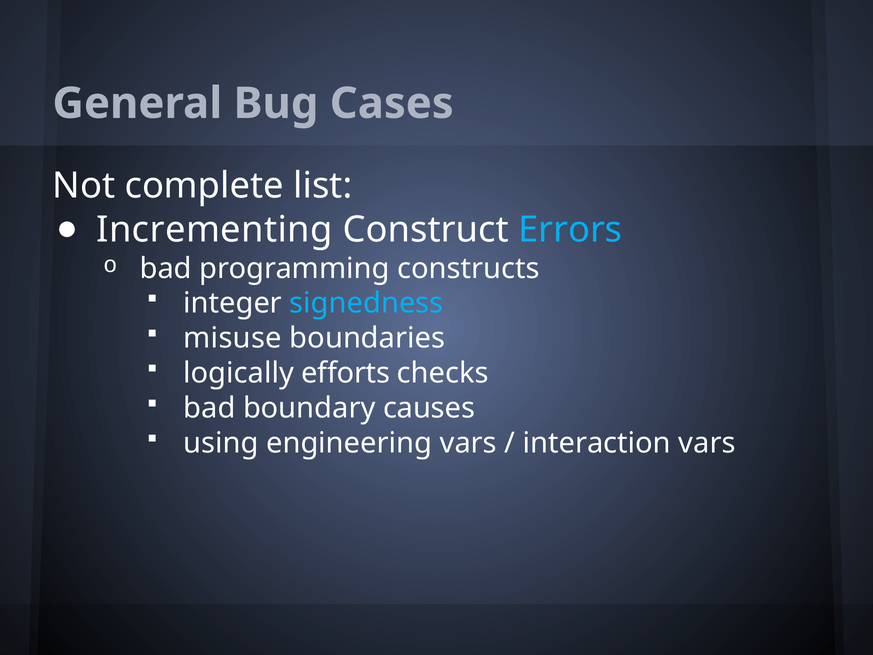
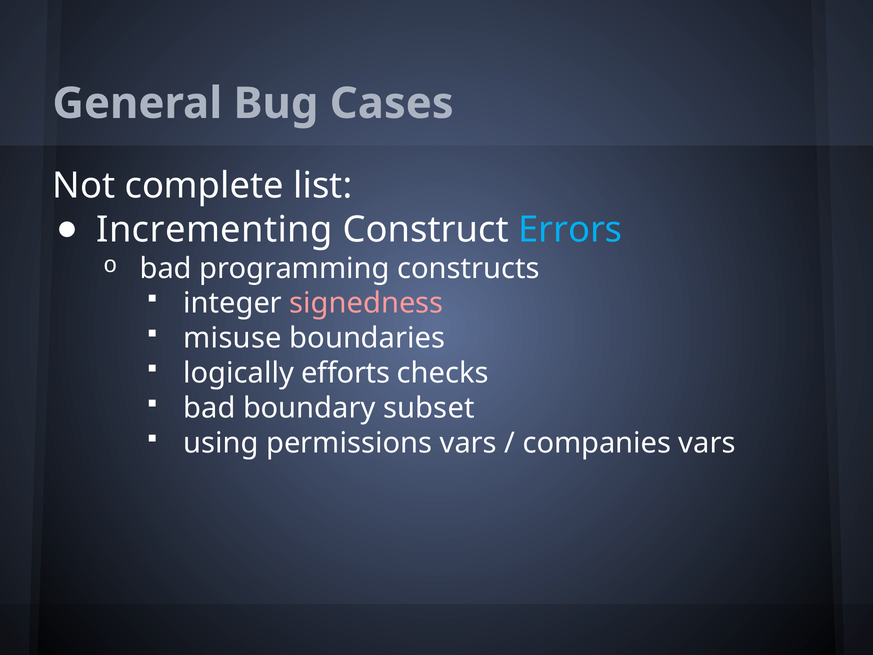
signedness colour: light blue -> pink
causes: causes -> subset
engineering: engineering -> permissions
interaction: interaction -> companies
